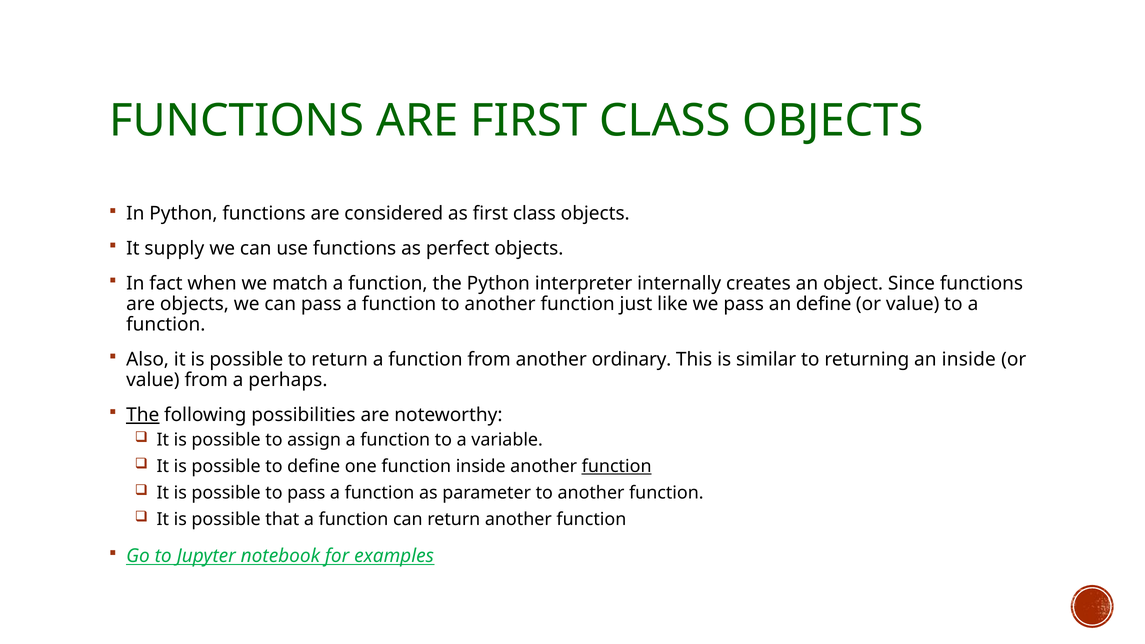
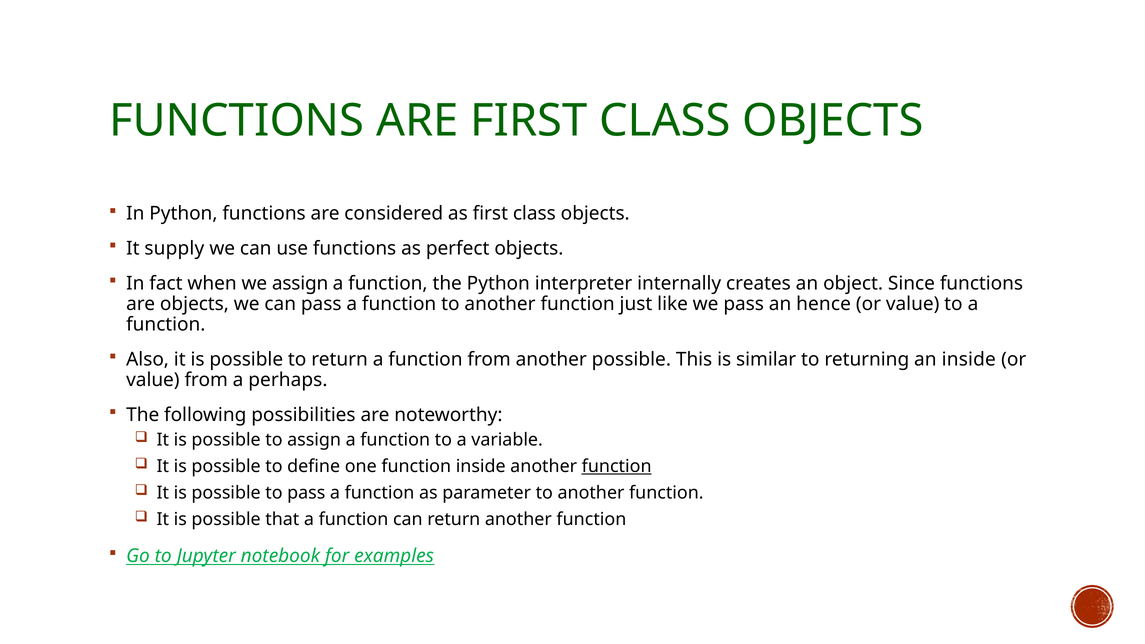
we match: match -> assign
an define: define -> hence
another ordinary: ordinary -> possible
The at (143, 415) underline: present -> none
